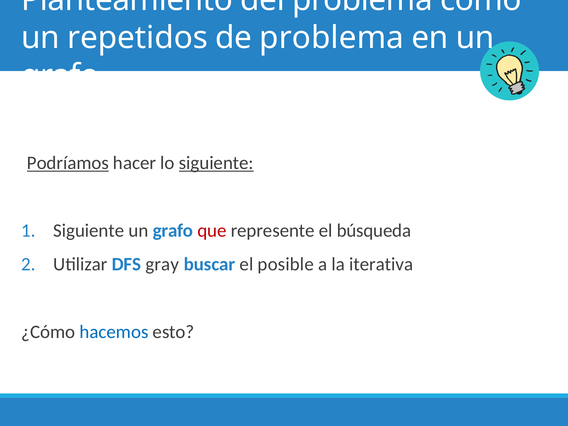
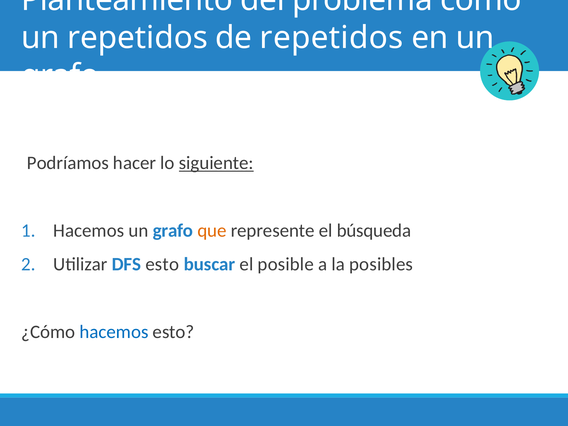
de problema: problema -> repetidos
Podríamos underline: present -> none
Siguiente at (89, 230): Siguiente -> Hacemos
que colour: red -> orange
DFS gray: gray -> esto
iterativa: iterativa -> posibles
